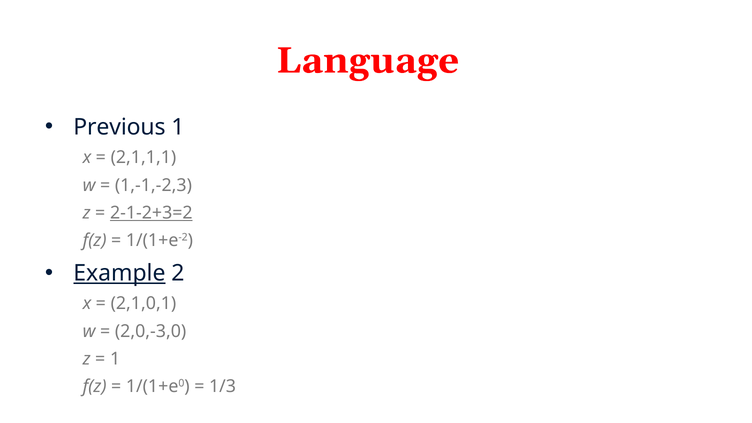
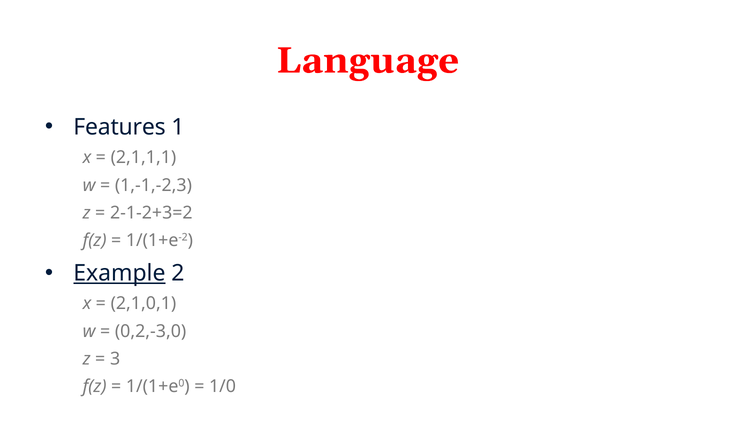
Previous: Previous -> Features
2-1-2+3=2 underline: present -> none
2,0,-3,0: 2,0,-3,0 -> 0,2,-3,0
1 at (115, 359): 1 -> 3
1/3: 1/3 -> 1/0
